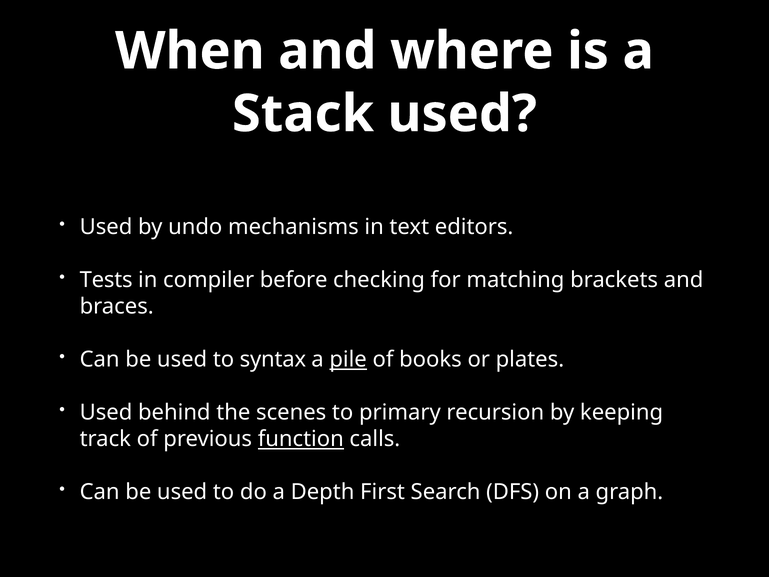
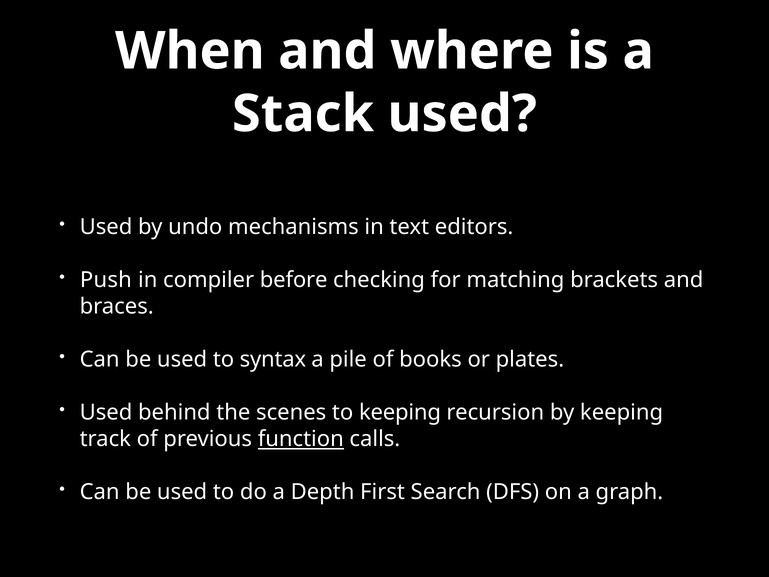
Tests: Tests -> Push
pile underline: present -> none
to primary: primary -> keeping
